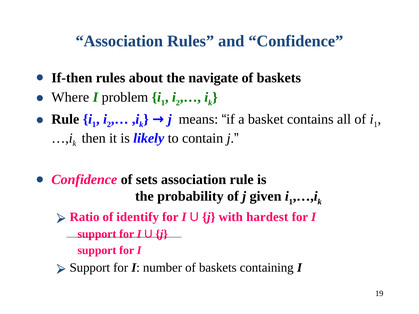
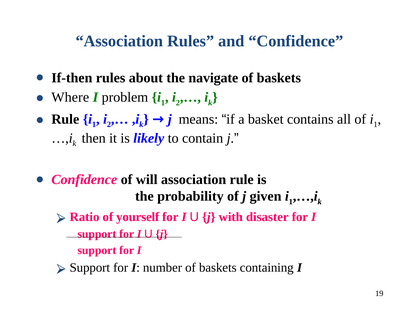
sets: sets -> will
identify: identify -> yourself
hardest: hardest -> disaster
